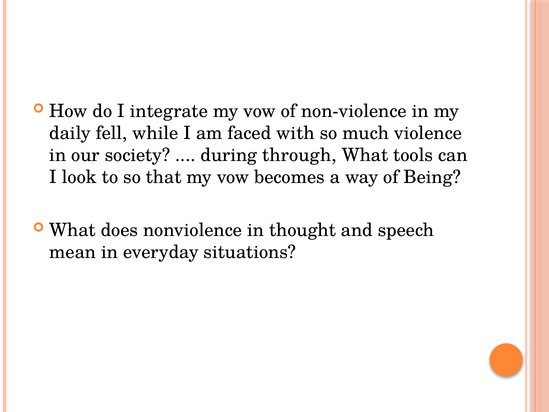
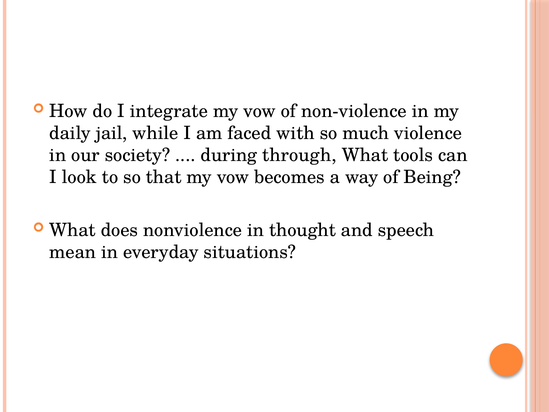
fell: fell -> jail
